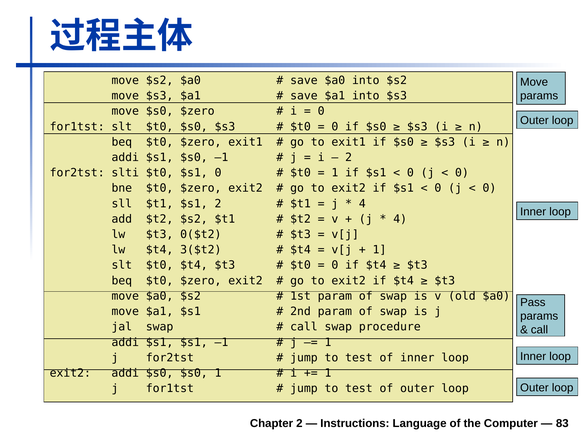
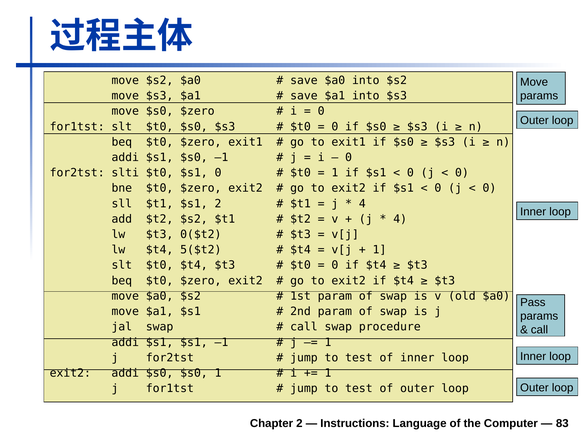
2 at (349, 157): 2 -> 0
3($t2: 3($t2 -> 5($t2
